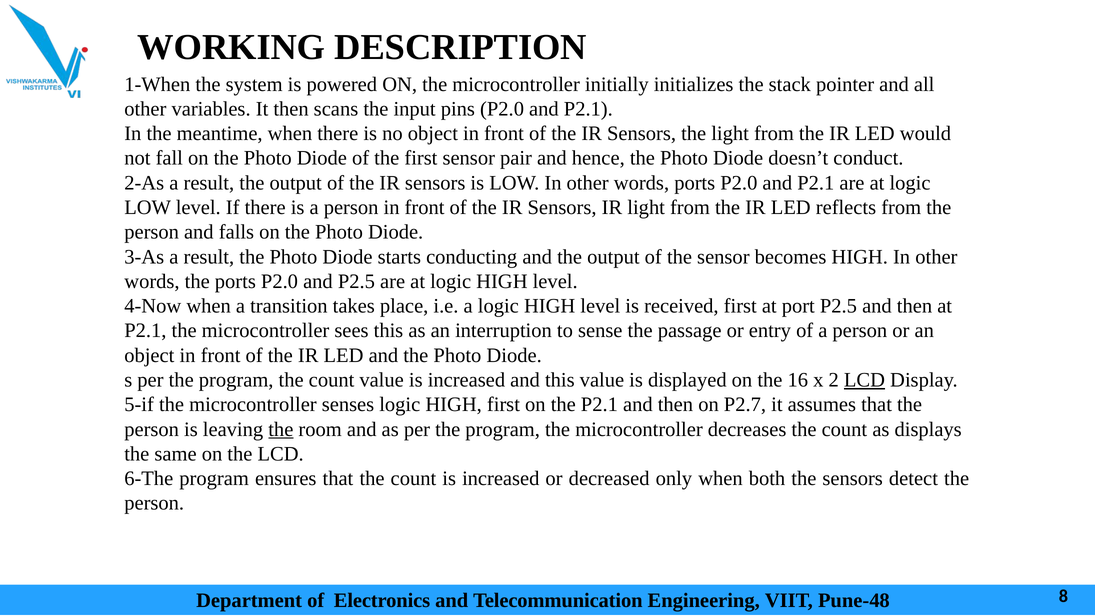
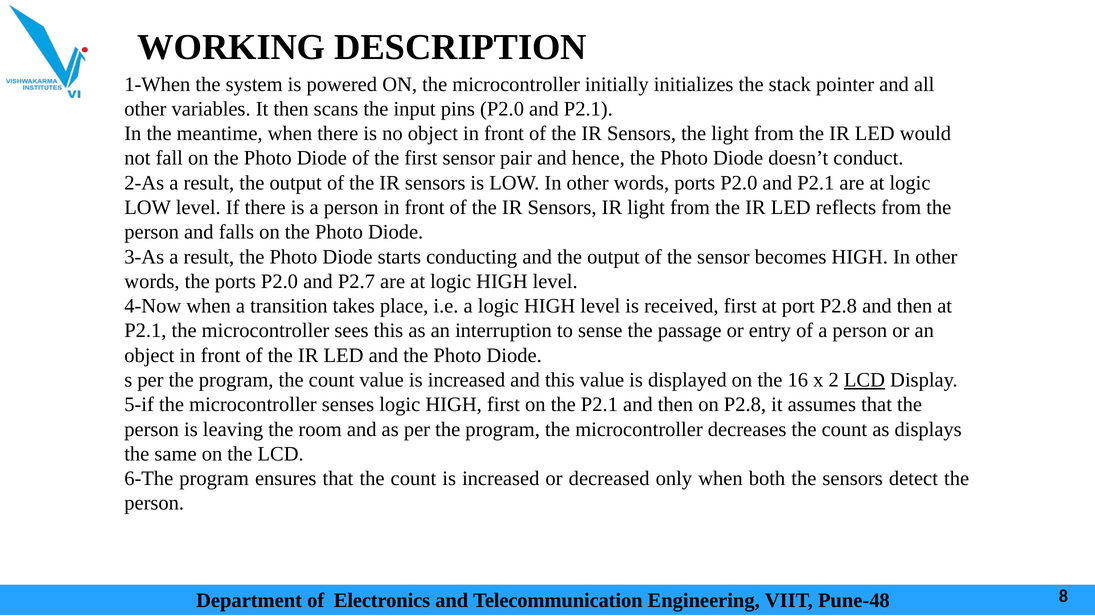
and P2.5: P2.5 -> P2.7
port P2.5: P2.5 -> P2.8
on P2.7: P2.7 -> P2.8
the at (281, 429) underline: present -> none
